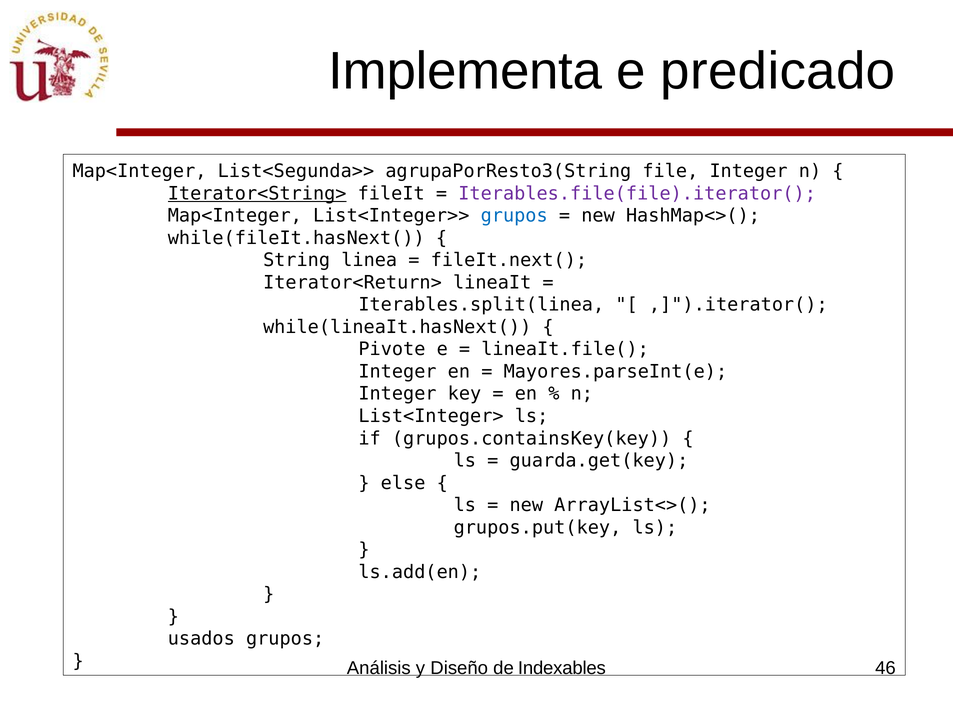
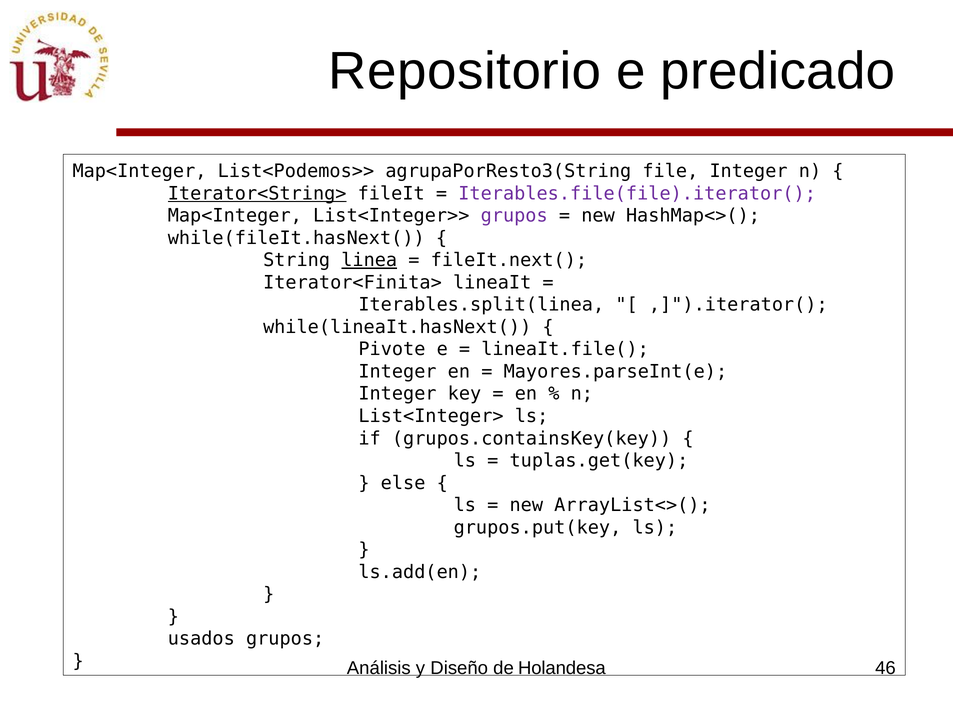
Implementa: Implementa -> Repositorio
List<Segunda>>: List<Segunda>> -> List<Podemos>>
grupos at (514, 216) colour: blue -> purple
linea underline: none -> present
Iterator<Return>: Iterator<Return> -> Iterator<Finita>
guarda.get(key: guarda.get(key -> tuplas.get(key
Indexables: Indexables -> Holandesa
